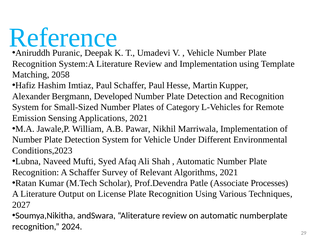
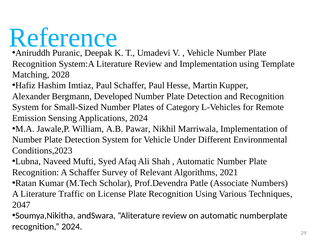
2058: 2058 -> 2028
Applications 2021: 2021 -> 2024
Processes: Processes -> Numbers
Output: Output -> Traffic
2027: 2027 -> 2047
